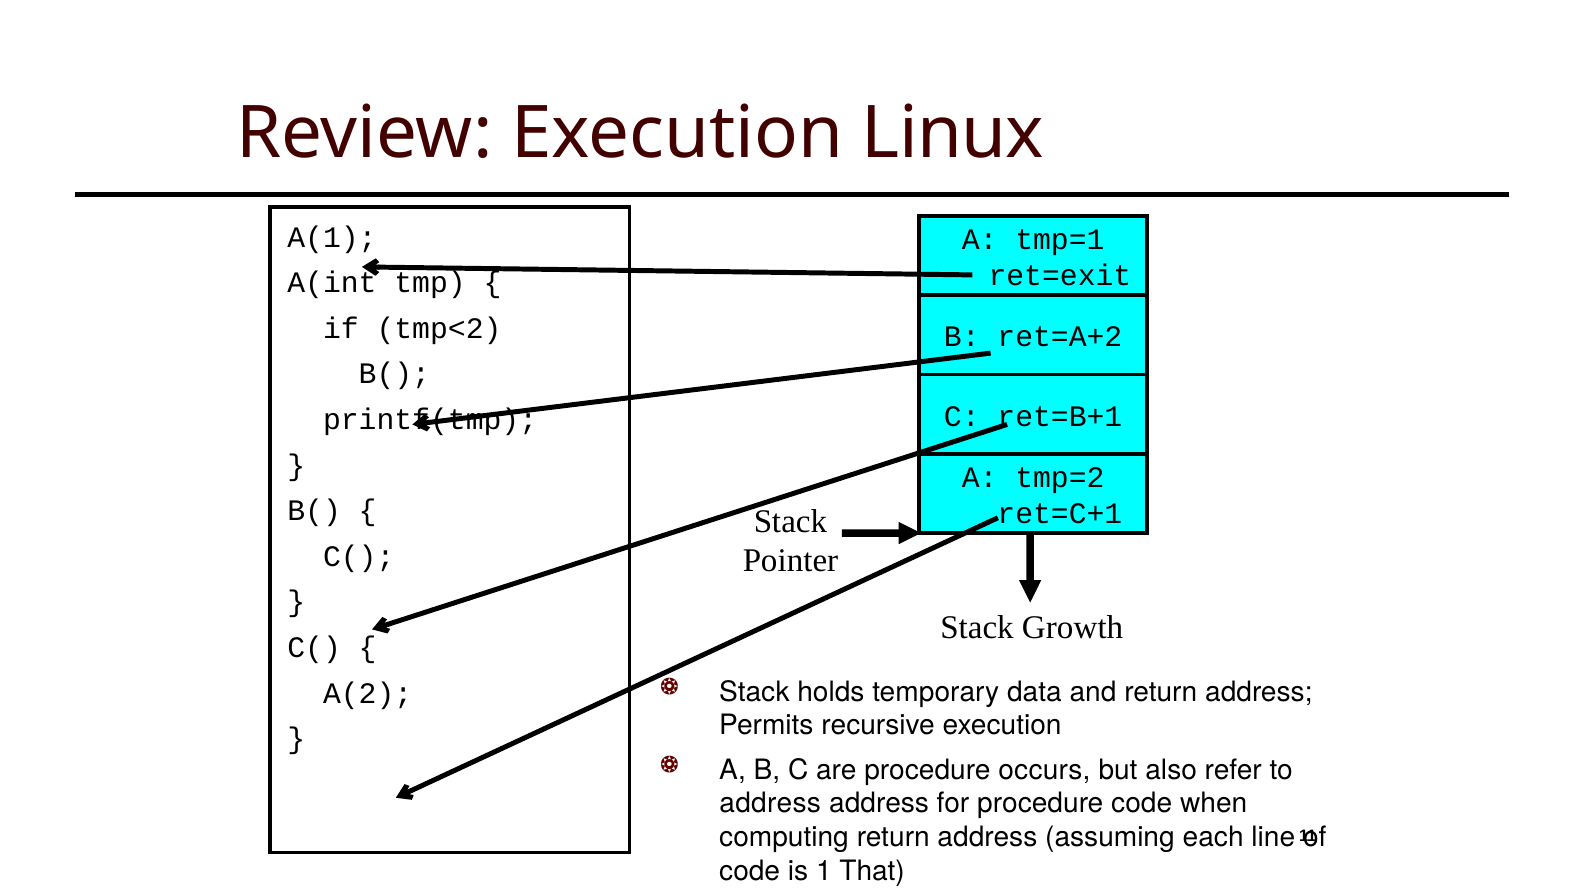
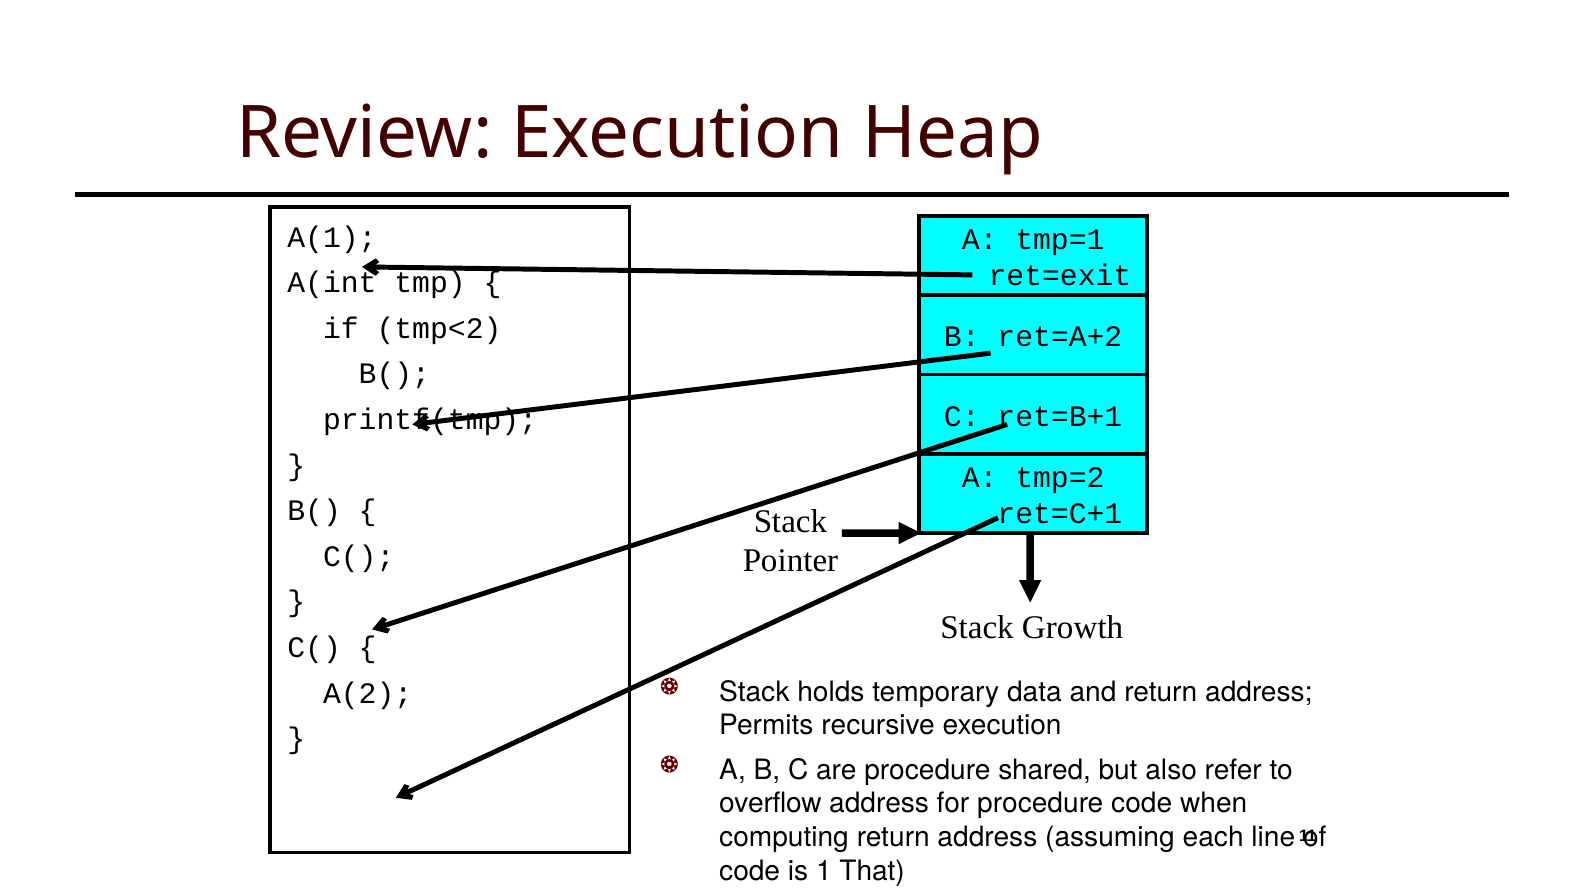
Linux: Linux -> Heap
occurs: occurs -> shared
address at (770, 804): address -> overflow
